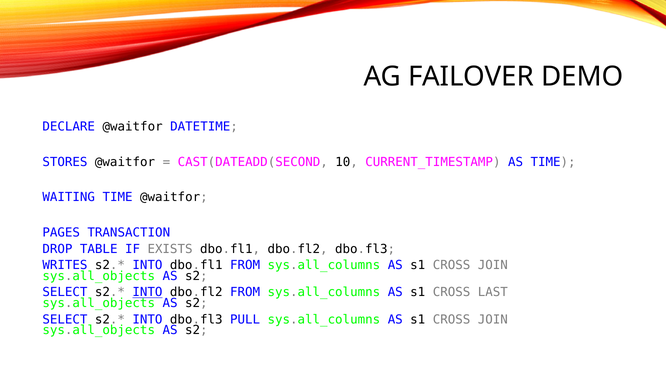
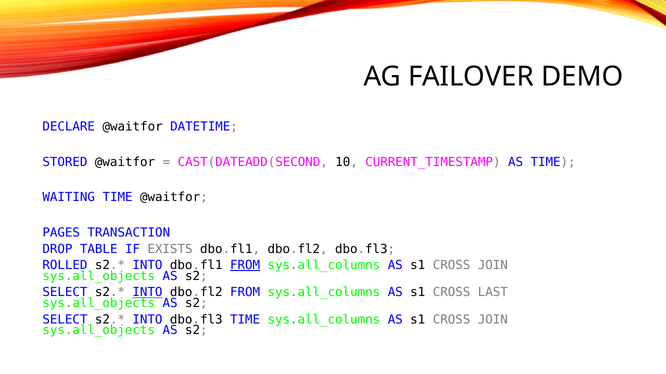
STORES: STORES -> STORED
WRITES: WRITES -> ROLLED
FROM at (245, 266) underline: none -> present
dbo.fl3 PULL: PULL -> TIME
